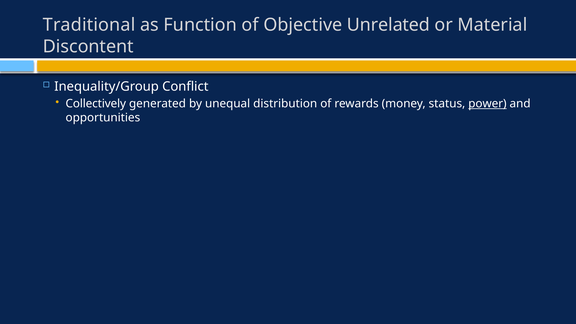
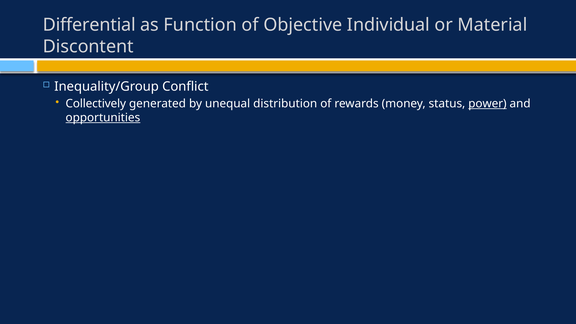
Traditional: Traditional -> Differential
Unrelated: Unrelated -> Individual
opportunities underline: none -> present
